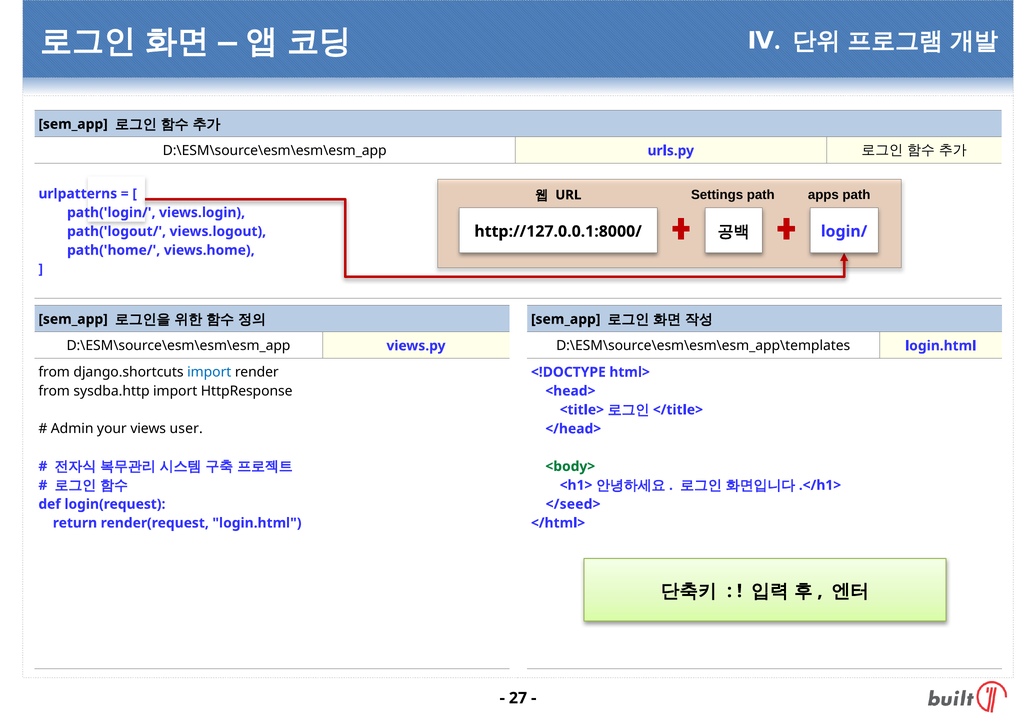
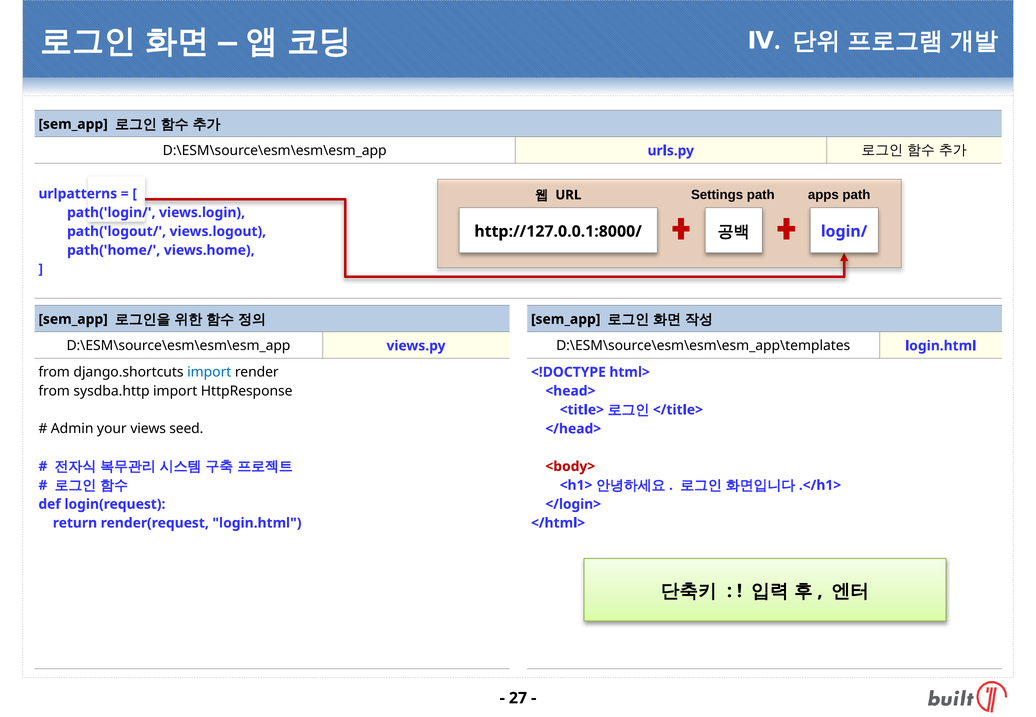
user: user -> seed
<body> colour: green -> red
</seed>: </seed> -> </login>
